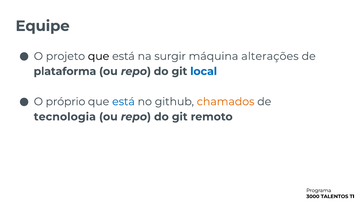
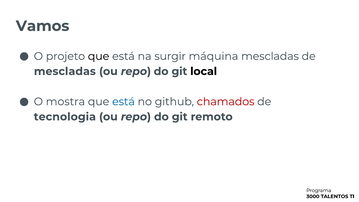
Equipe: Equipe -> Vamos
máquina alterações: alterações -> mescladas
plataforma at (65, 71): plataforma -> mescladas
local colour: blue -> black
próprio: próprio -> mostra
chamados colour: orange -> red
